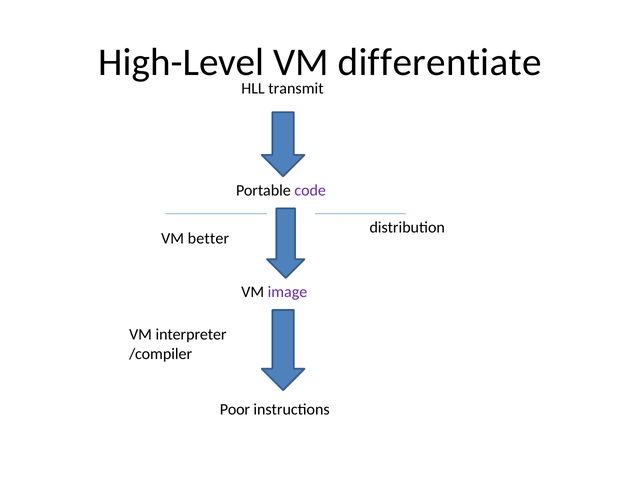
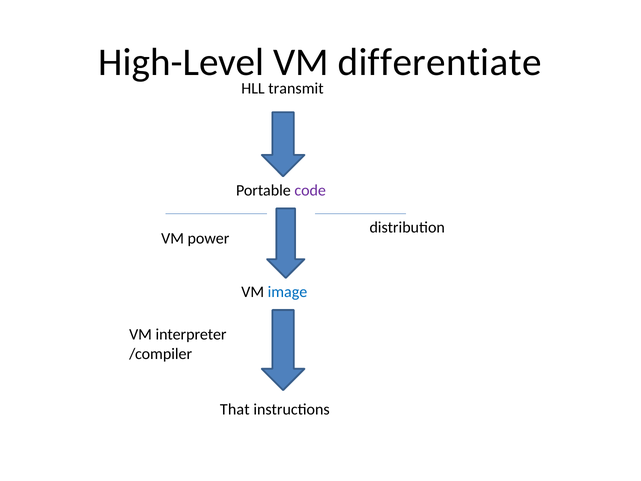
better: better -> power
image colour: purple -> blue
Poor: Poor -> That
